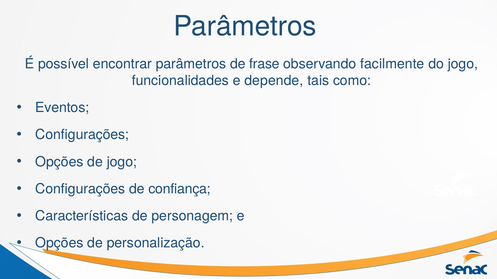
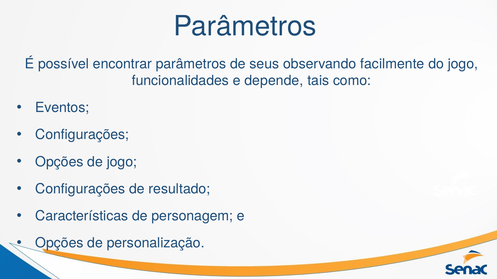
frase: frase -> seus
confiança: confiança -> resultado
